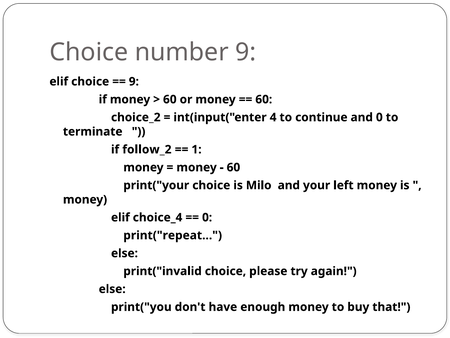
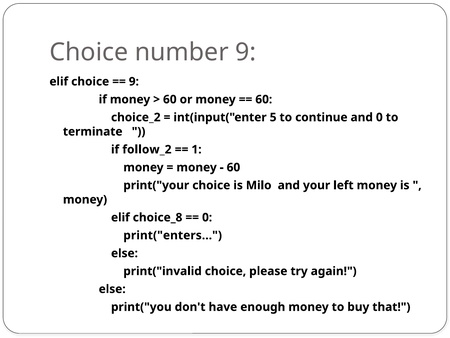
4: 4 -> 5
choice_4: choice_4 -> choice_8
print("repeat: print("repeat -> print("enters
